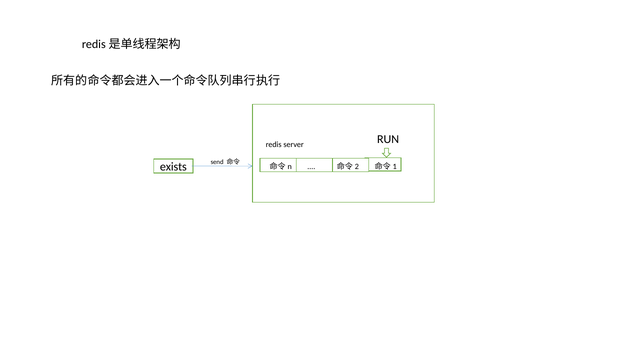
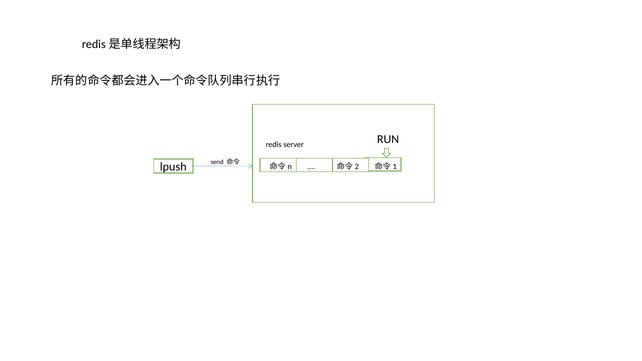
exists: exists -> lpush
